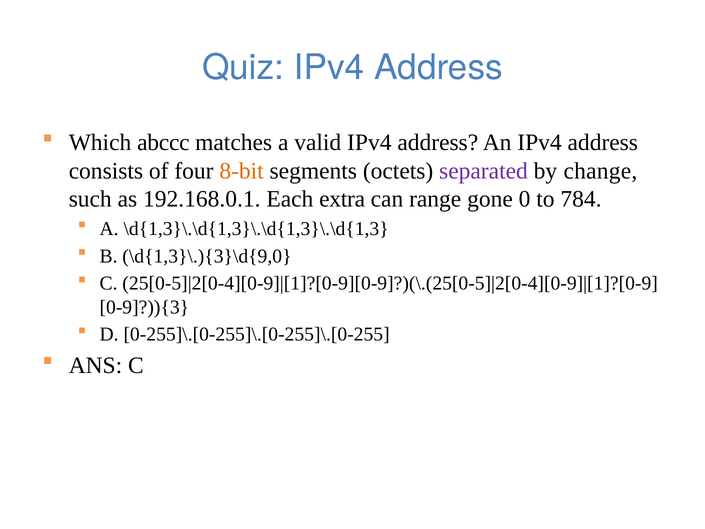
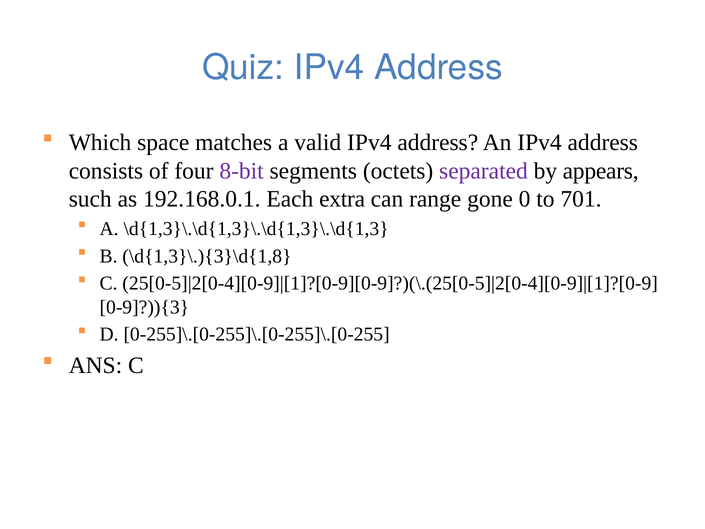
abccc: abccc -> space
8-bit colour: orange -> purple
change: change -> appears
784: 784 -> 701
\d{1,3}\.){3}\d{9,0: \d{1,3}\.){3}\d{9,0 -> \d{1,3}\.){3}\d{1,8
